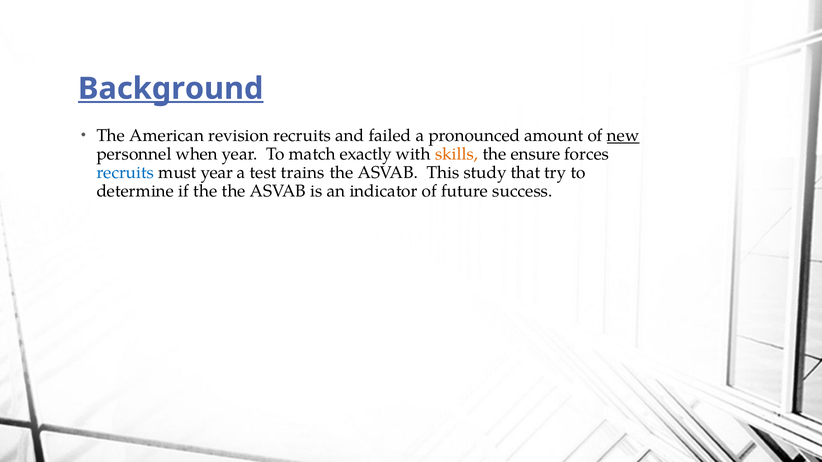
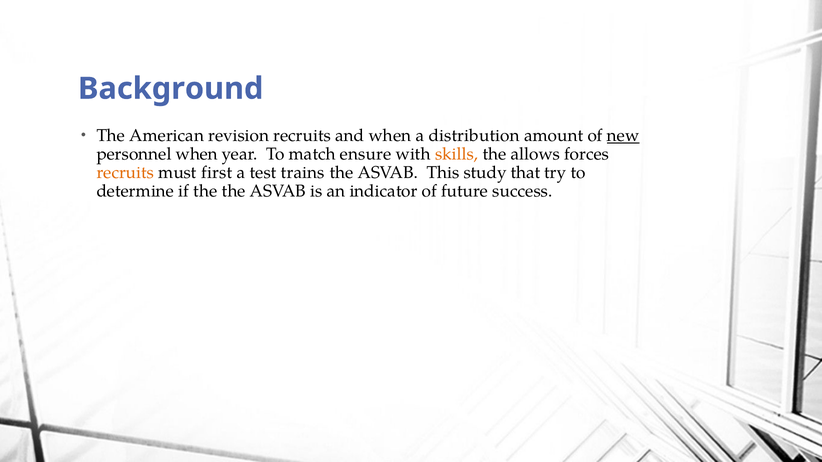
Background underline: present -> none
and failed: failed -> when
pronounced: pronounced -> distribution
exactly: exactly -> ensure
ensure: ensure -> allows
recruits at (125, 173) colour: blue -> orange
must year: year -> first
